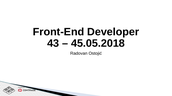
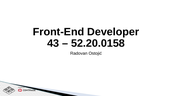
45.05.2018: 45.05.2018 -> 52.20.0158
